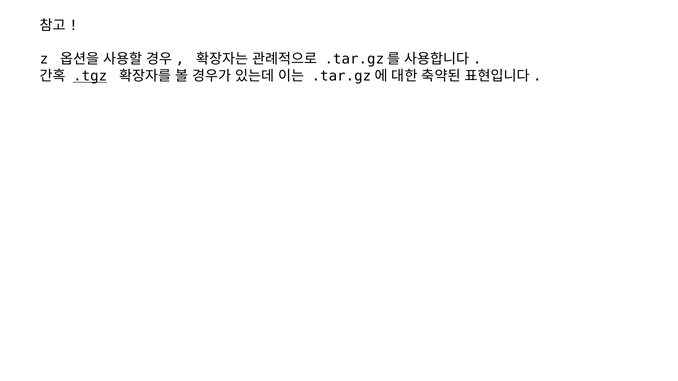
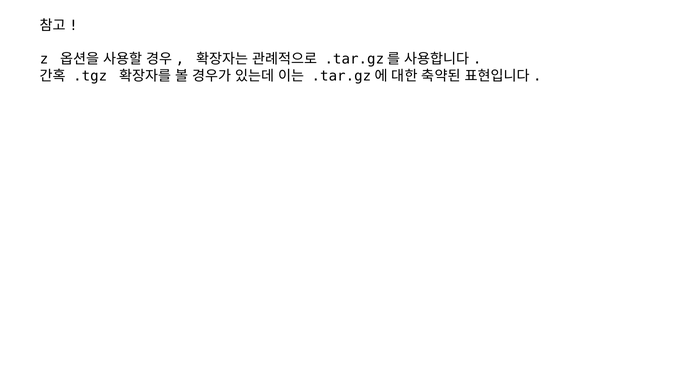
.tgz underline: present -> none
